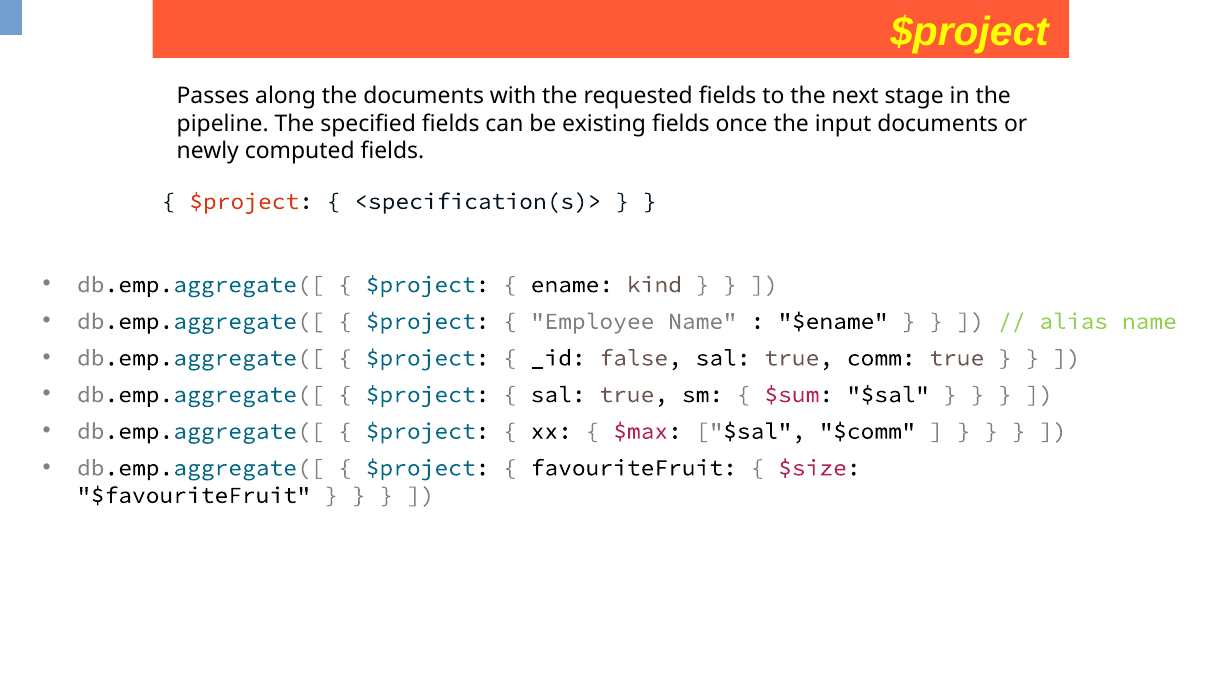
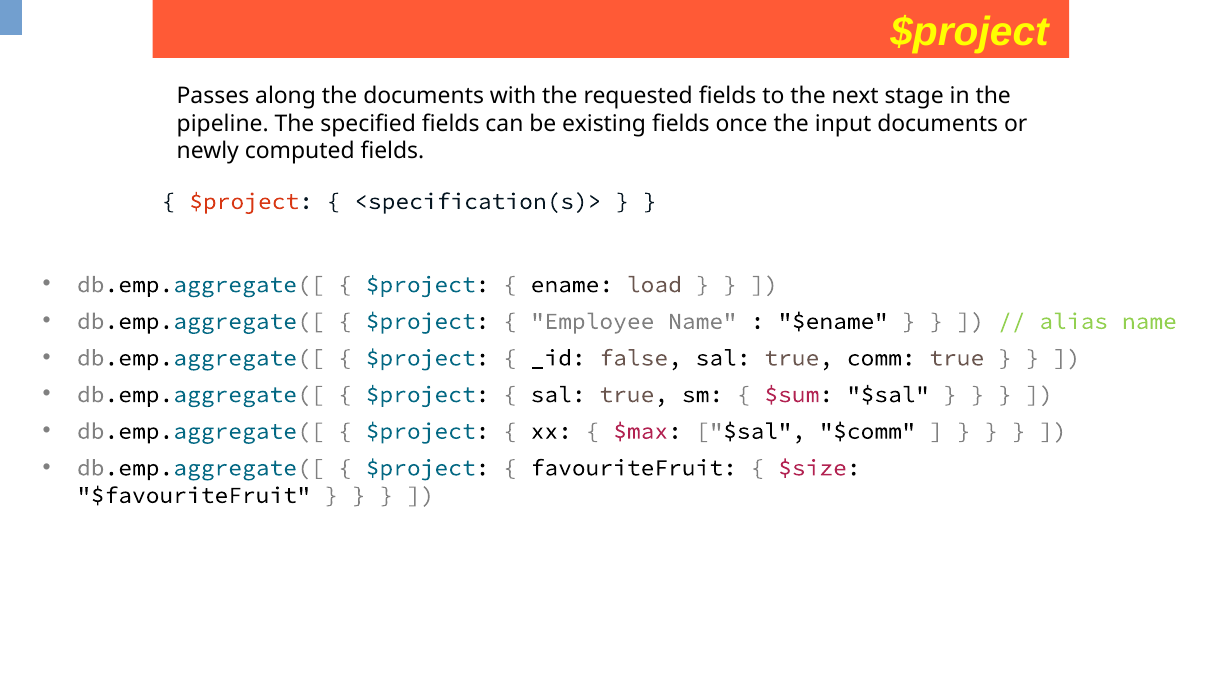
kind: kind -> load
